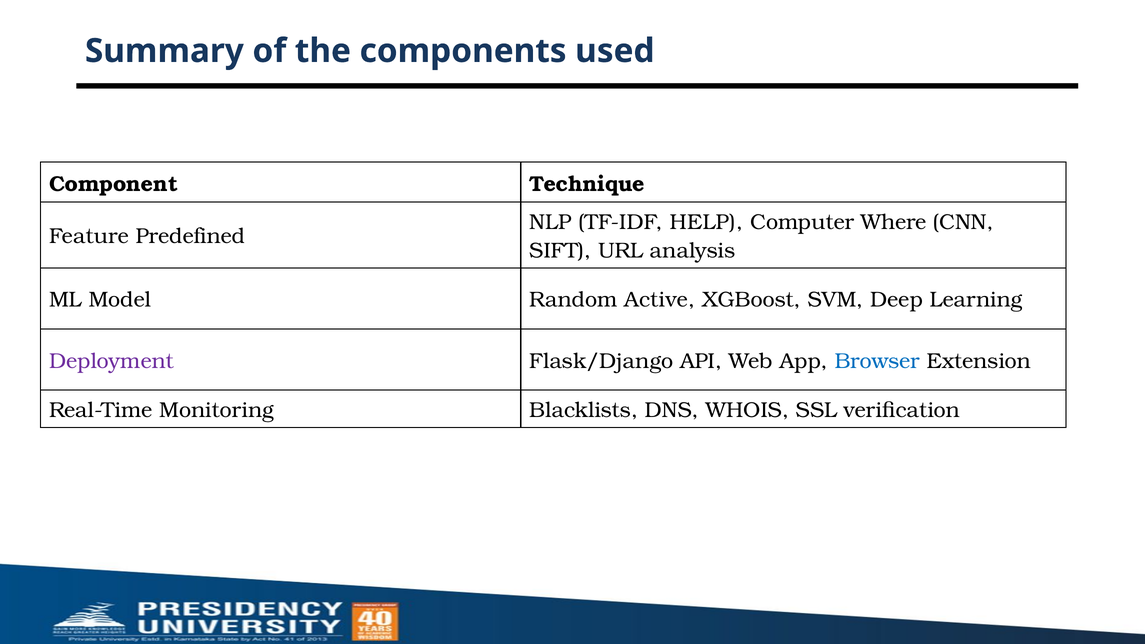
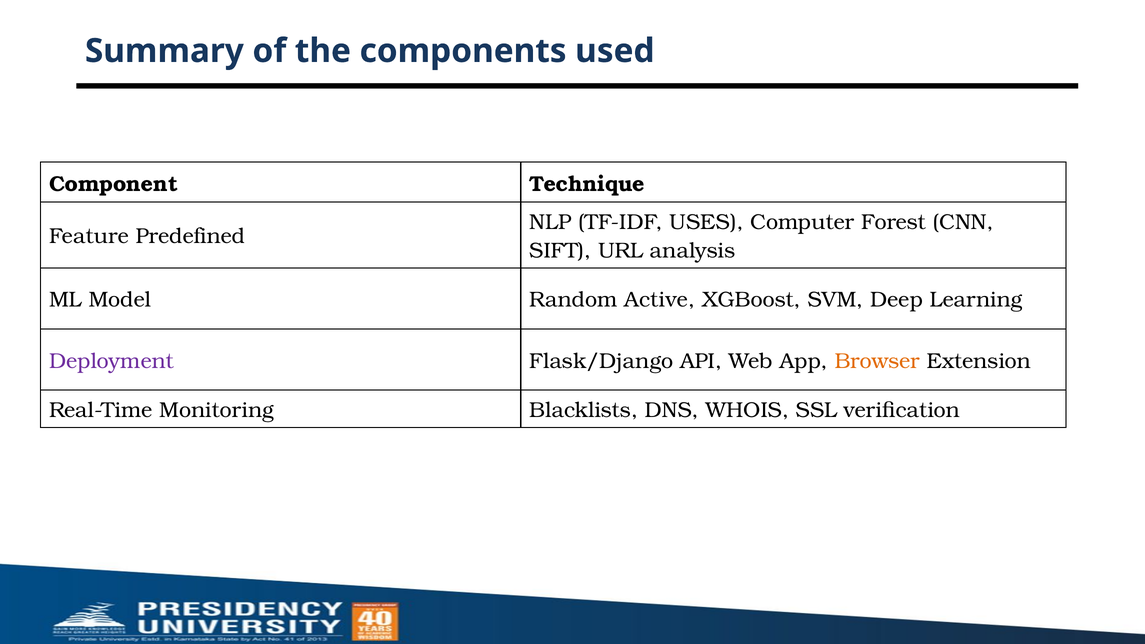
HELP: HELP -> USES
Where: Where -> Forest
Browser colour: blue -> orange
